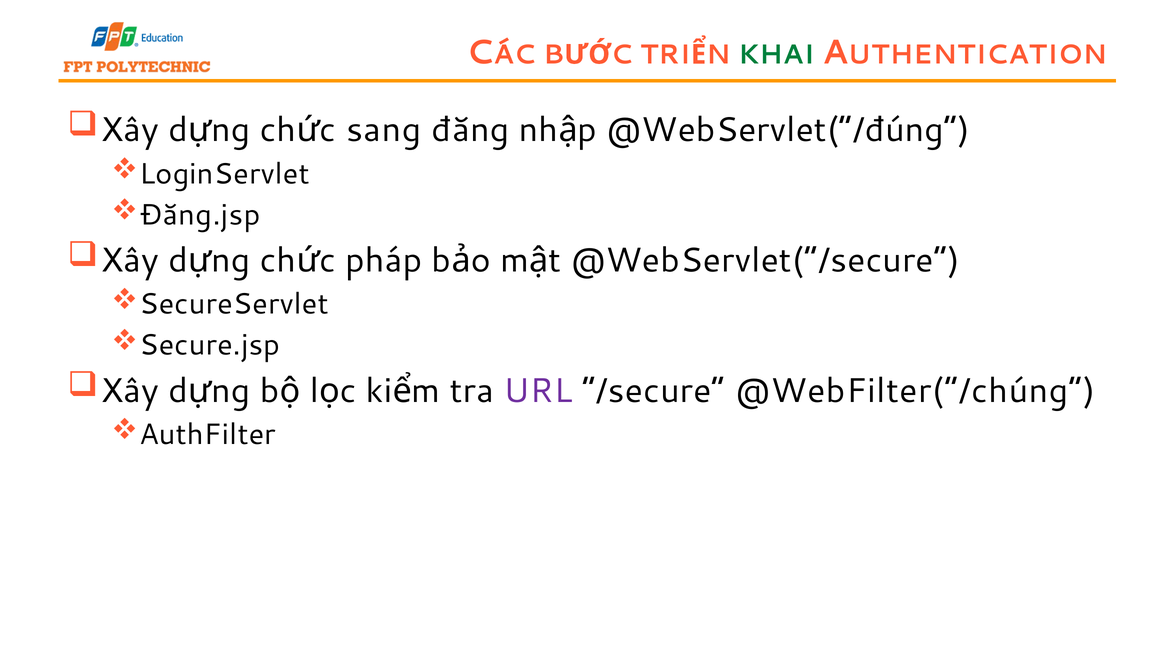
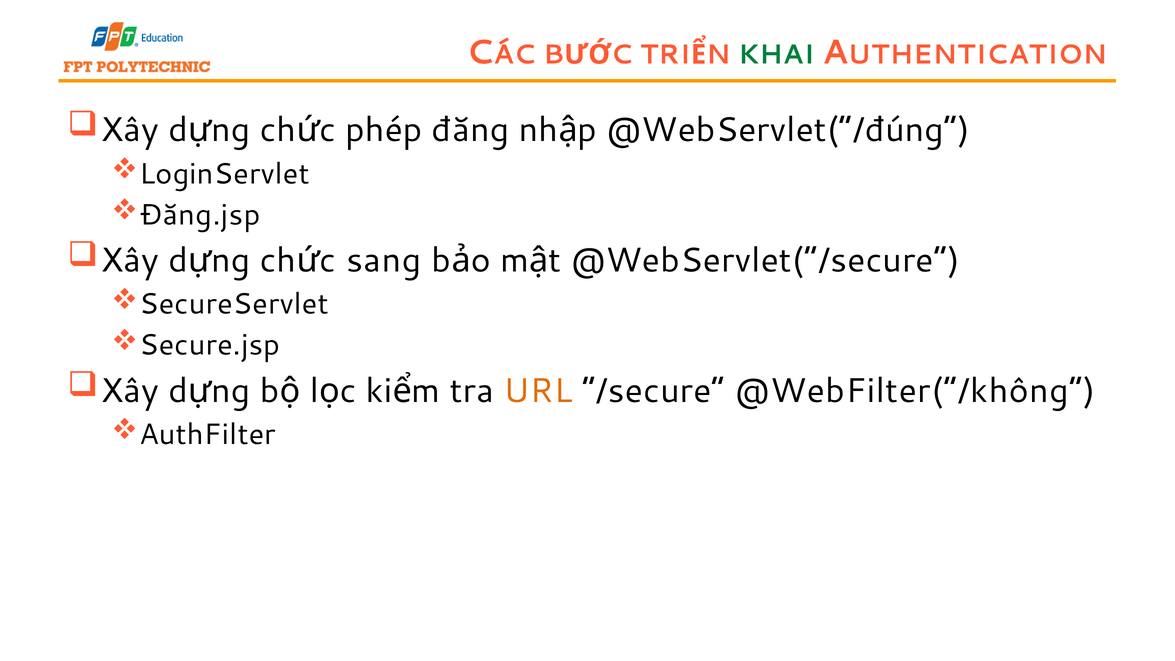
sang: sang -> phép
pháp: pháp -> sang
URL colour: purple -> orange
@WebFilter(“/chúng: @WebFilter(“/chúng -> @WebFilter(“/không
